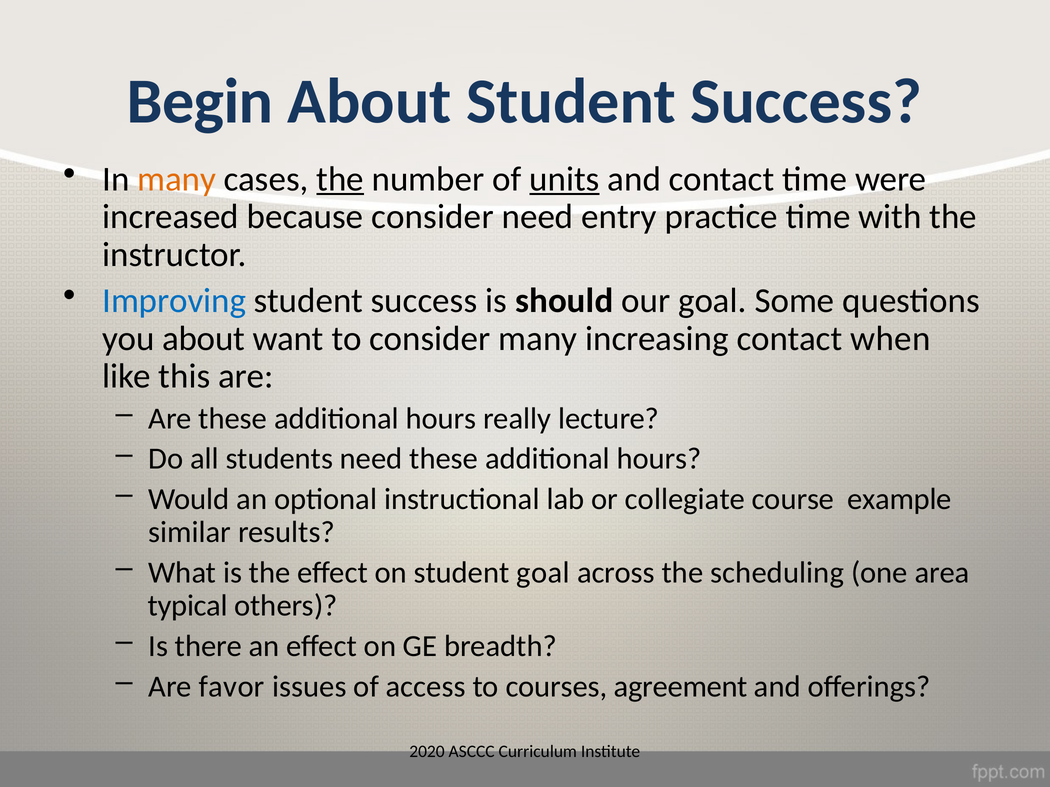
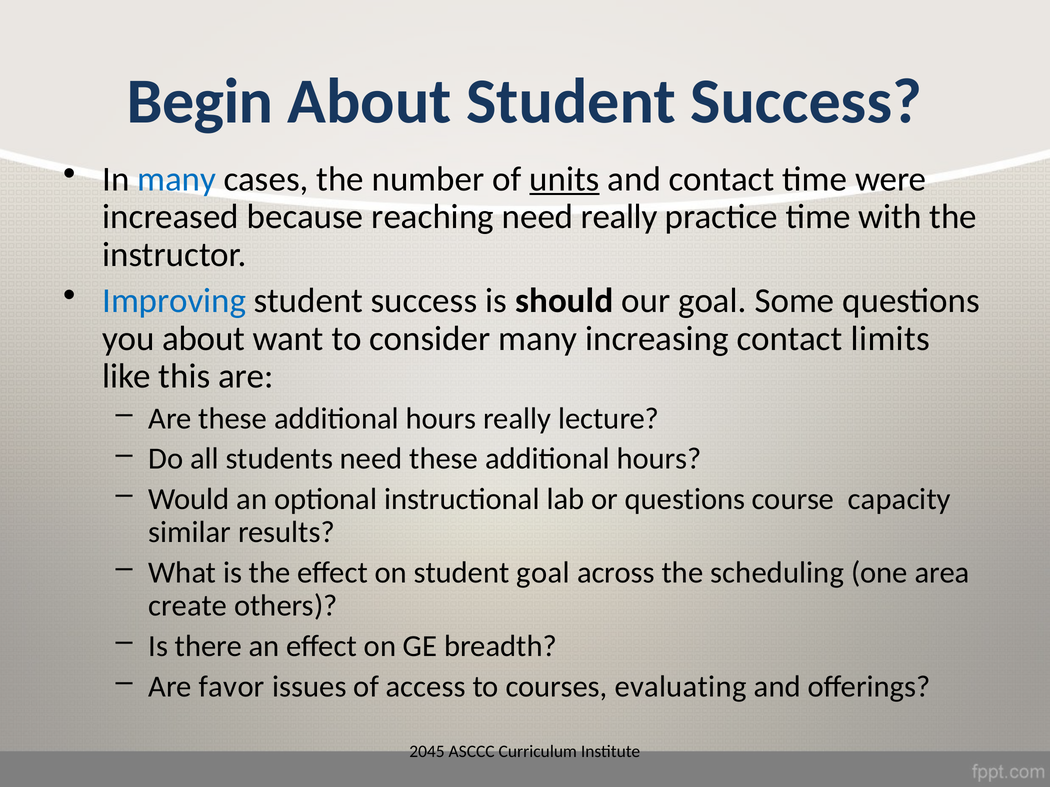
many at (177, 179) colour: orange -> blue
the at (340, 179) underline: present -> none
because consider: consider -> reaching
need entry: entry -> really
when: when -> limits
or collegiate: collegiate -> questions
example: example -> capacity
typical: typical -> create
agreement: agreement -> evaluating
2020: 2020 -> 2045
